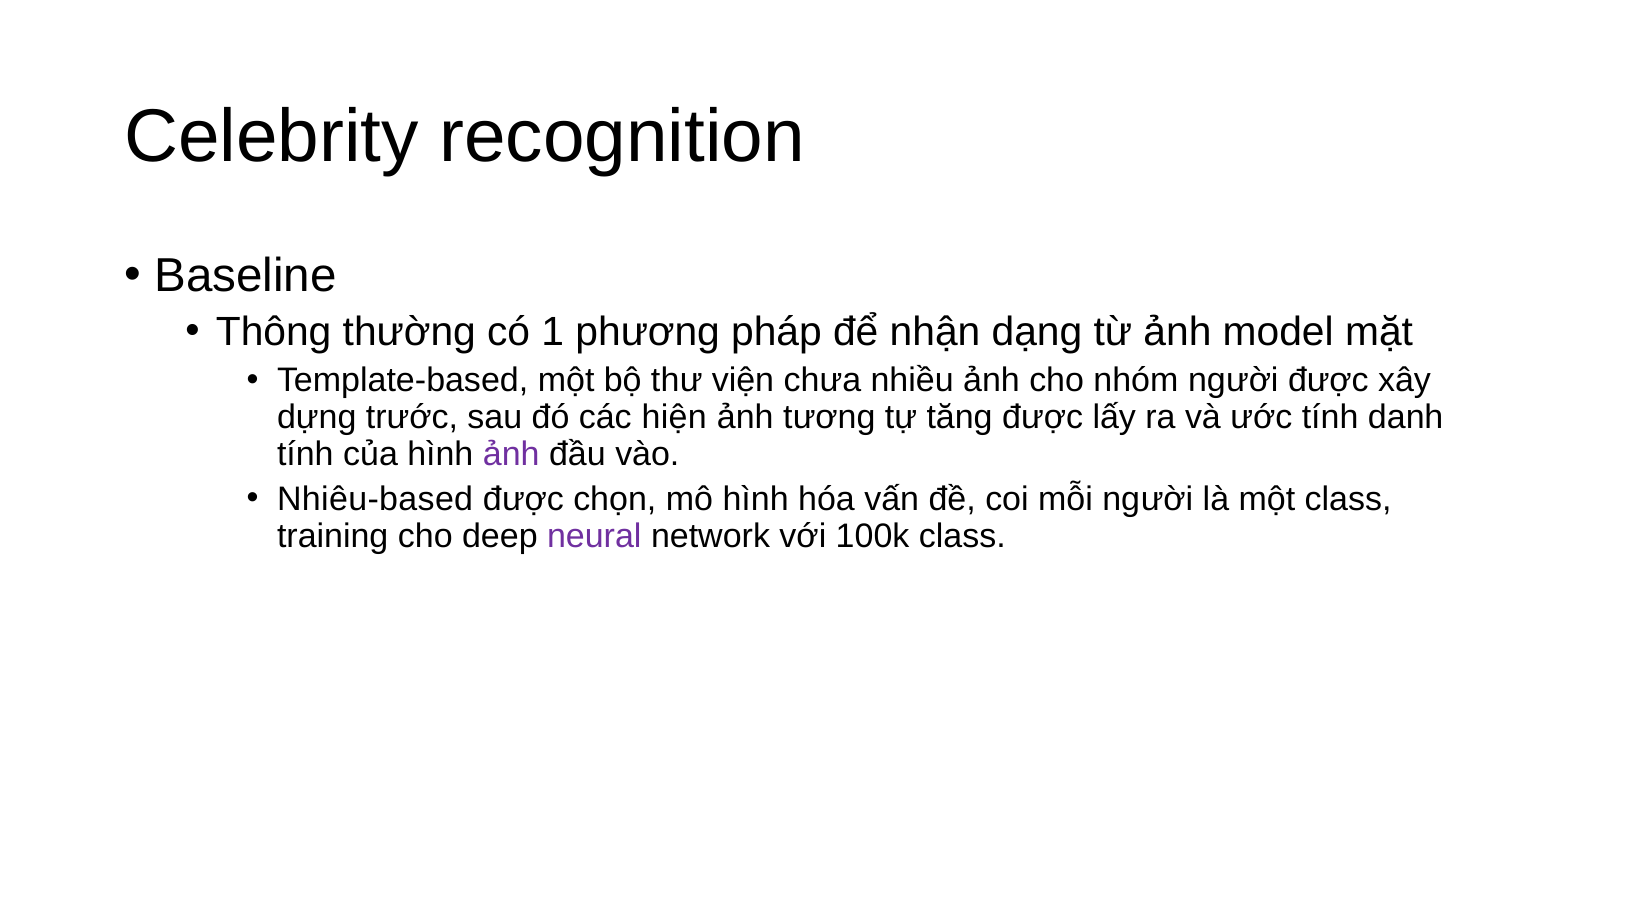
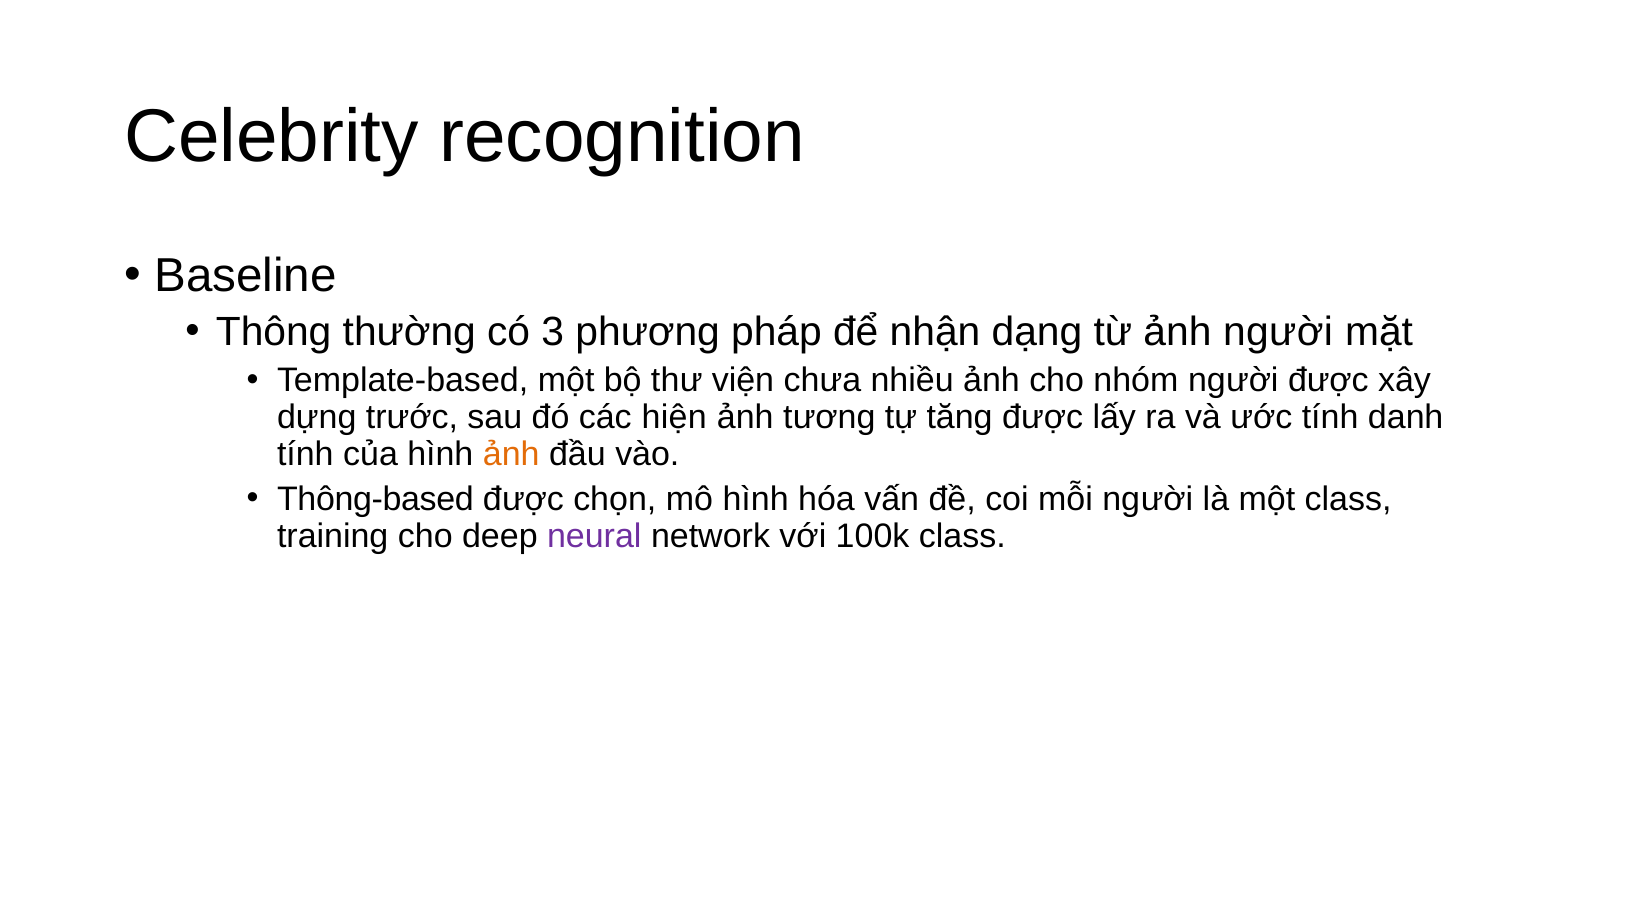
1: 1 -> 3
ảnh model: model -> người
ảnh at (511, 454) colour: purple -> orange
Nhiêu-based: Nhiêu-based -> Thông-based
